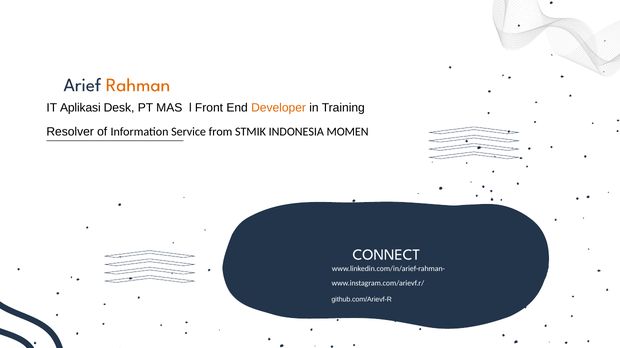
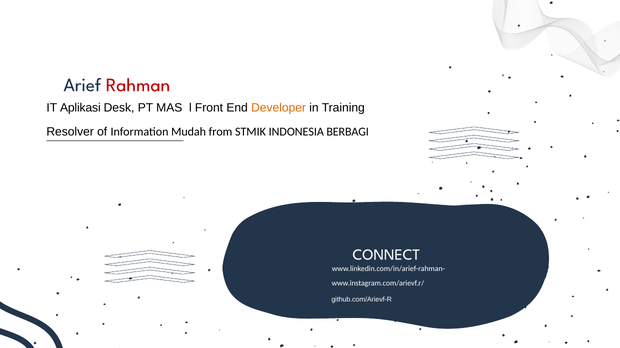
Rahman colour: orange -> red
Service: Service -> Mudah
MOMEN: MOMEN -> BERBAGI
